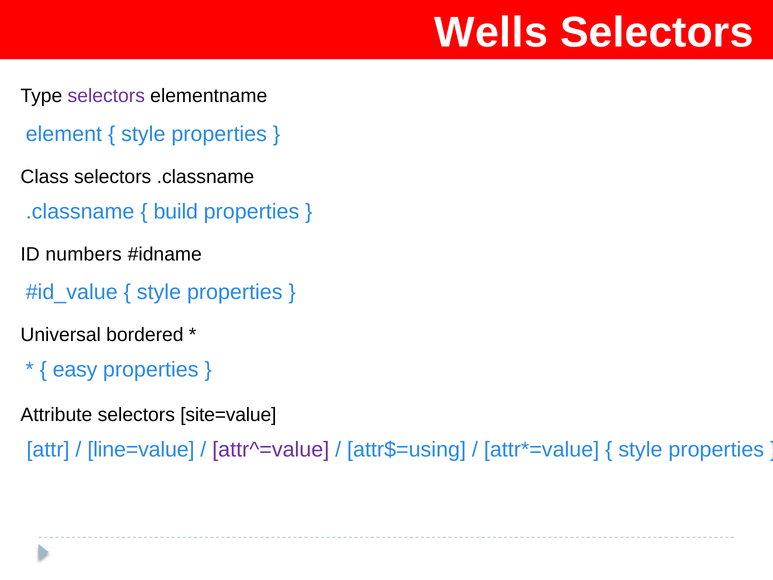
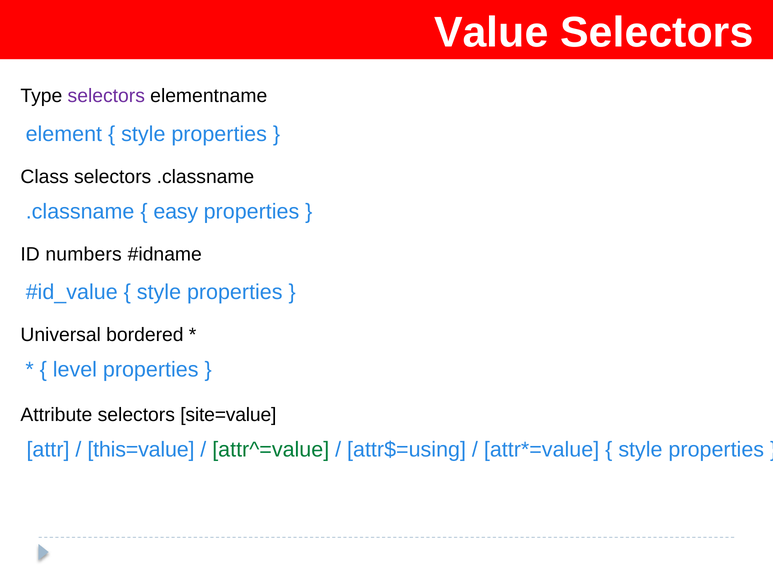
Wells: Wells -> Value
build: build -> easy
easy: easy -> level
line=value: line=value -> this=value
attr^=value colour: purple -> green
